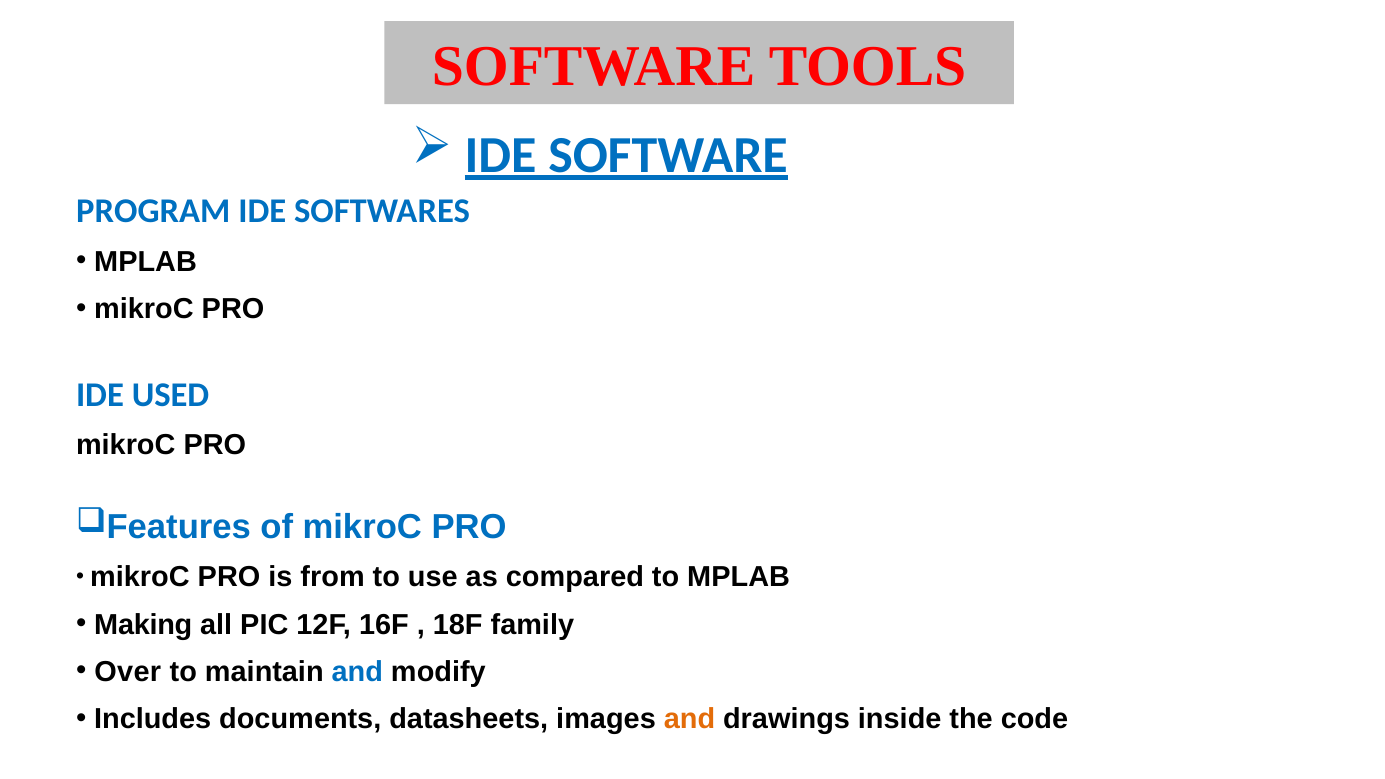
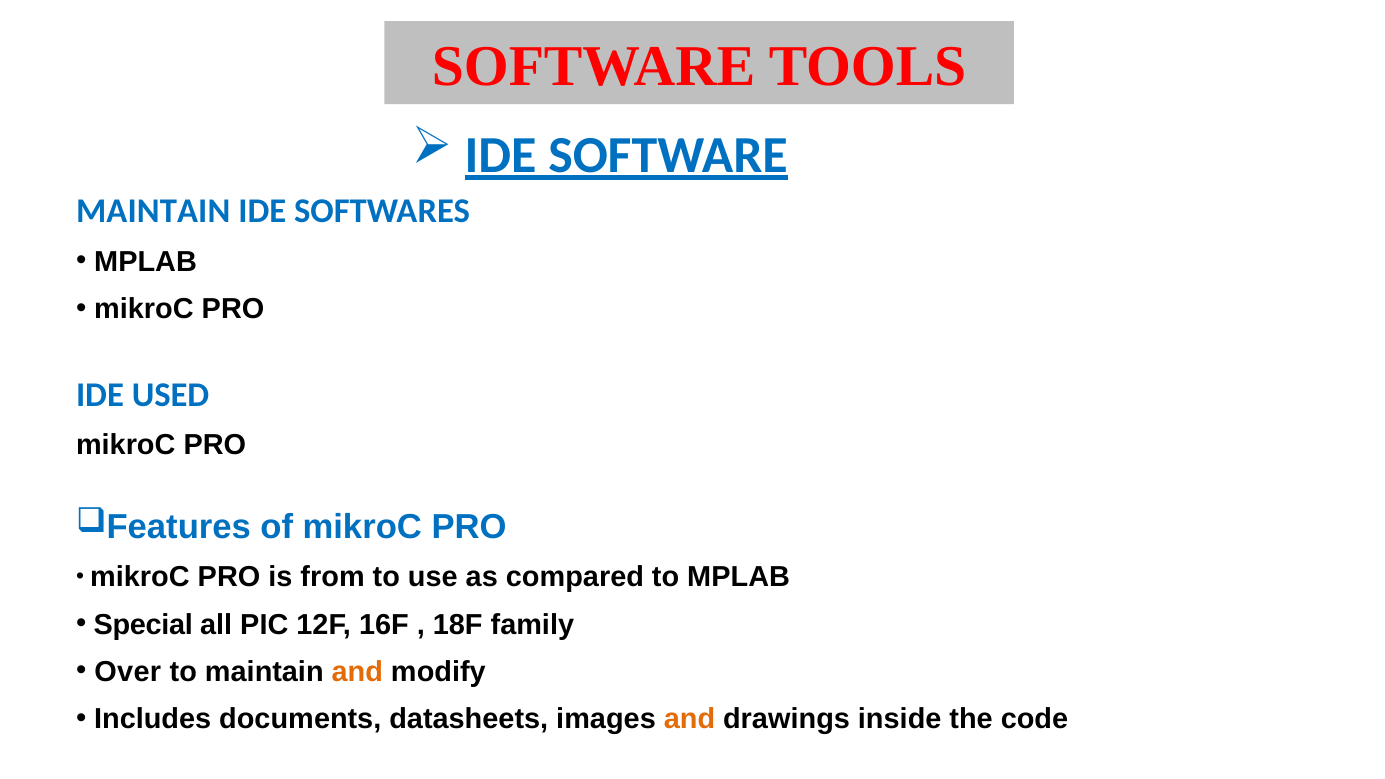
PROGRAM at (153, 211): PROGRAM -> MAINTAIN
Making: Making -> Special
and at (357, 672) colour: blue -> orange
